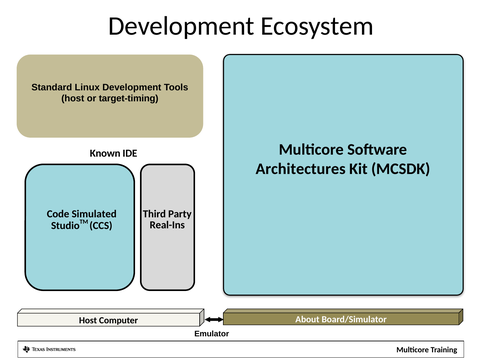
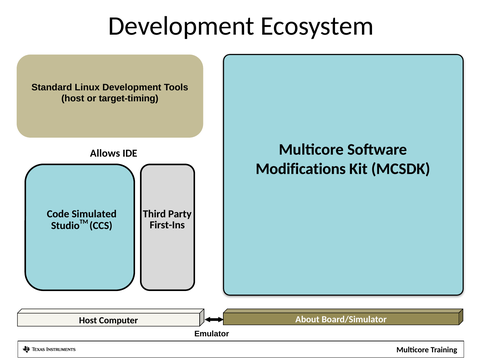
Known: Known -> Allows
Architectures: Architectures -> Modifications
Real-Ins: Real-Ins -> First-Ins
